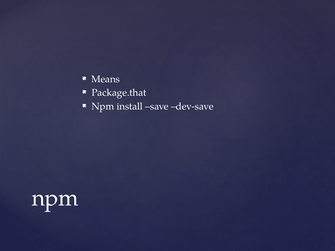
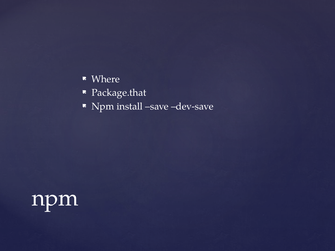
Means: Means -> Where
